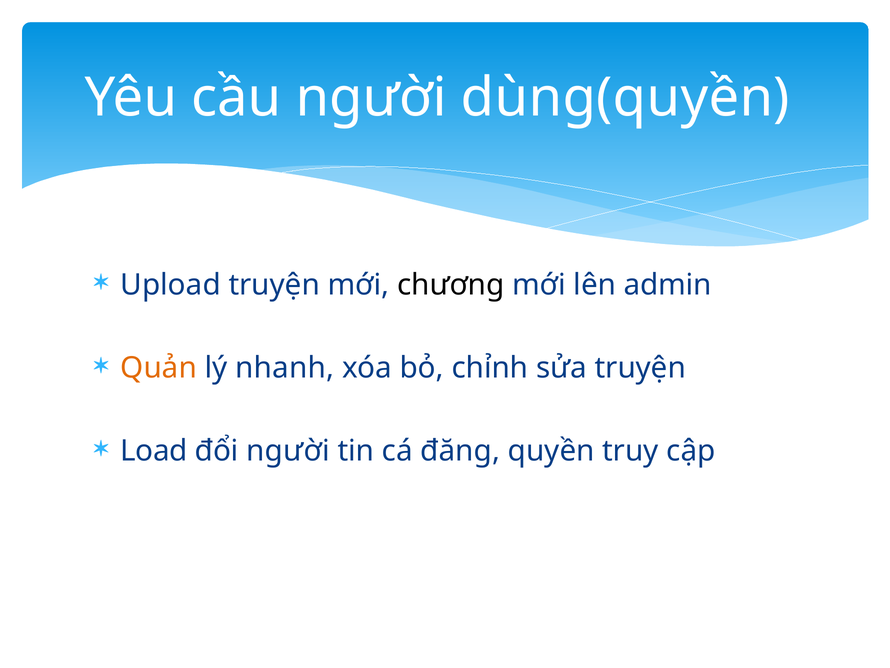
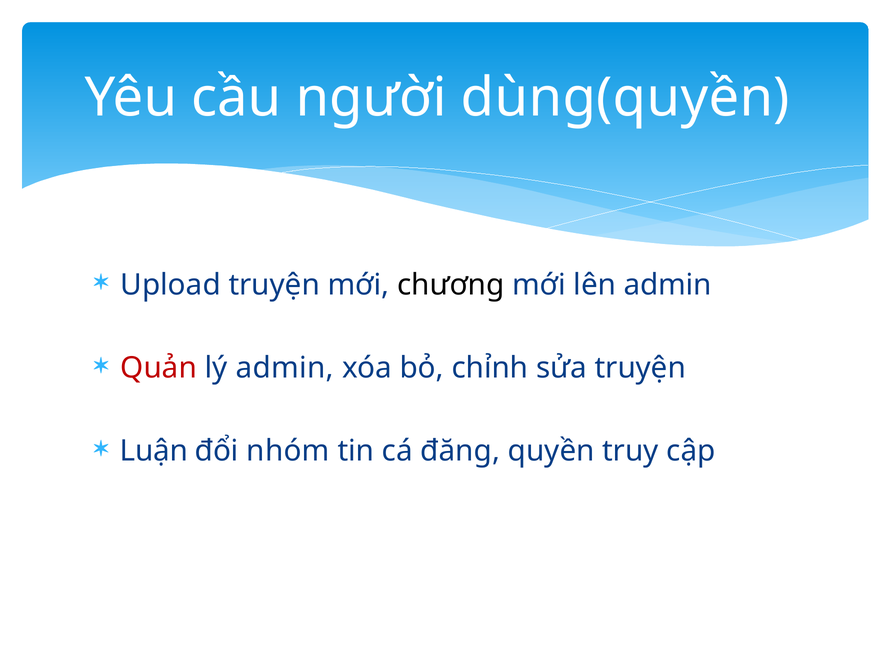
Quản colour: orange -> red
lý nhanh: nhanh -> admin
Load: Load -> Luận
đổi người: người -> nhóm
